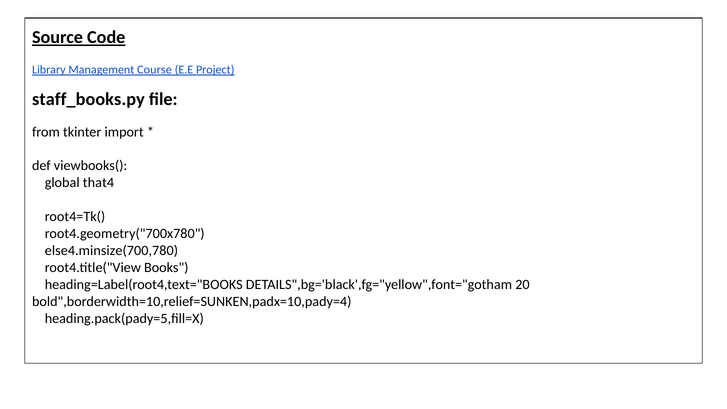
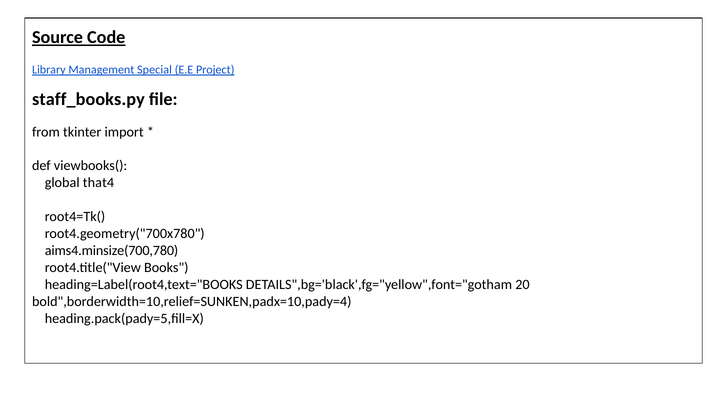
Course: Course -> Special
else4.minsize(700,780: else4.minsize(700,780 -> aims4.minsize(700,780
